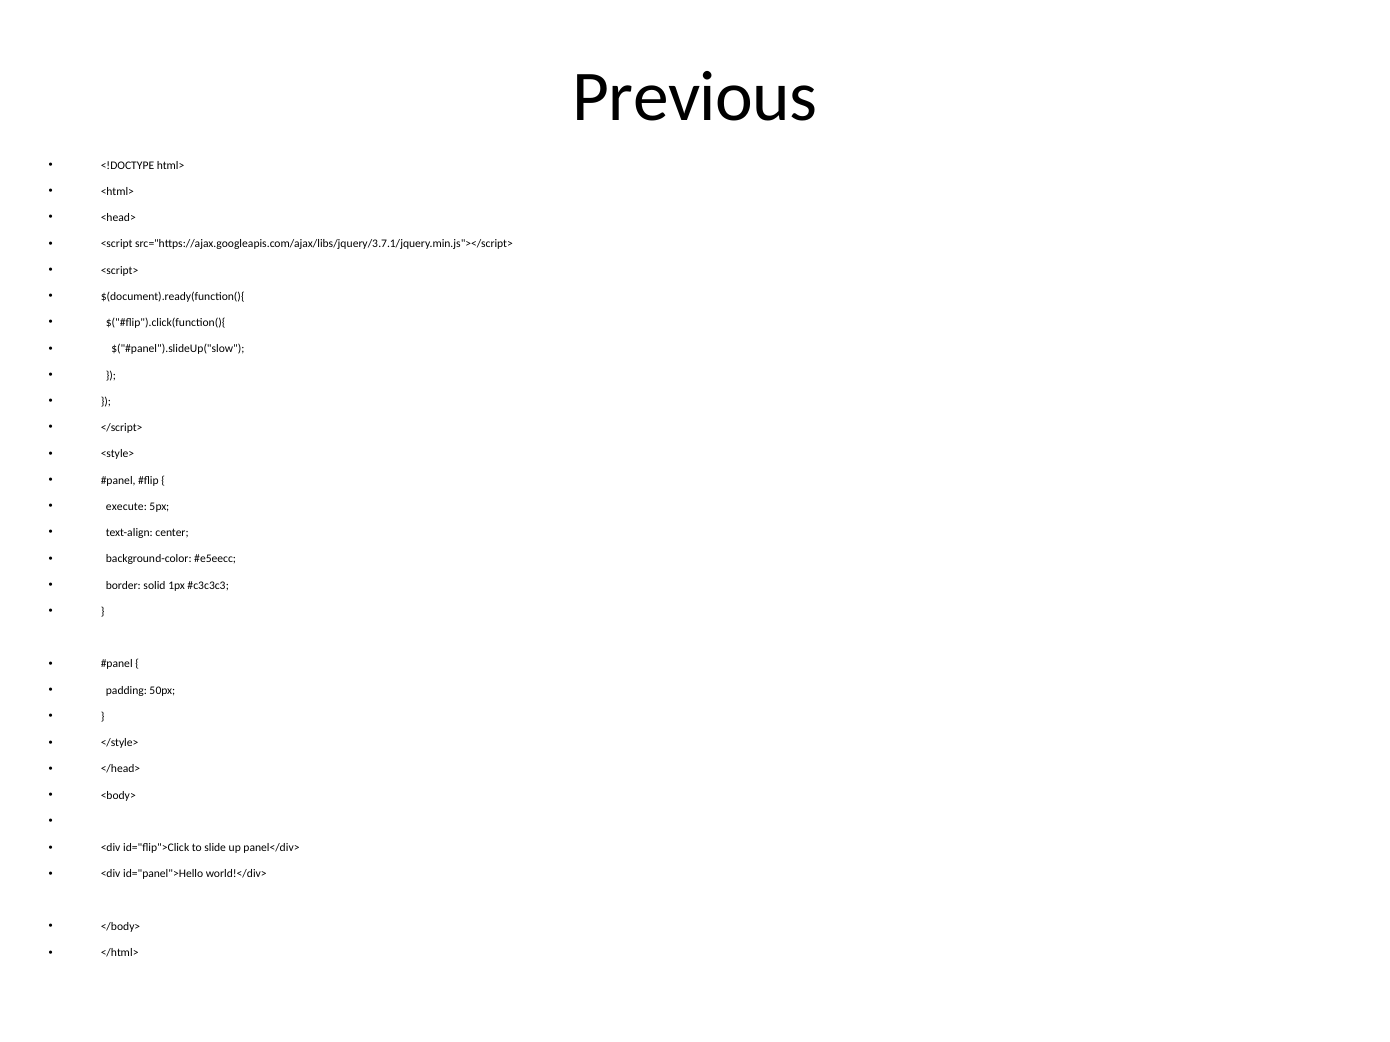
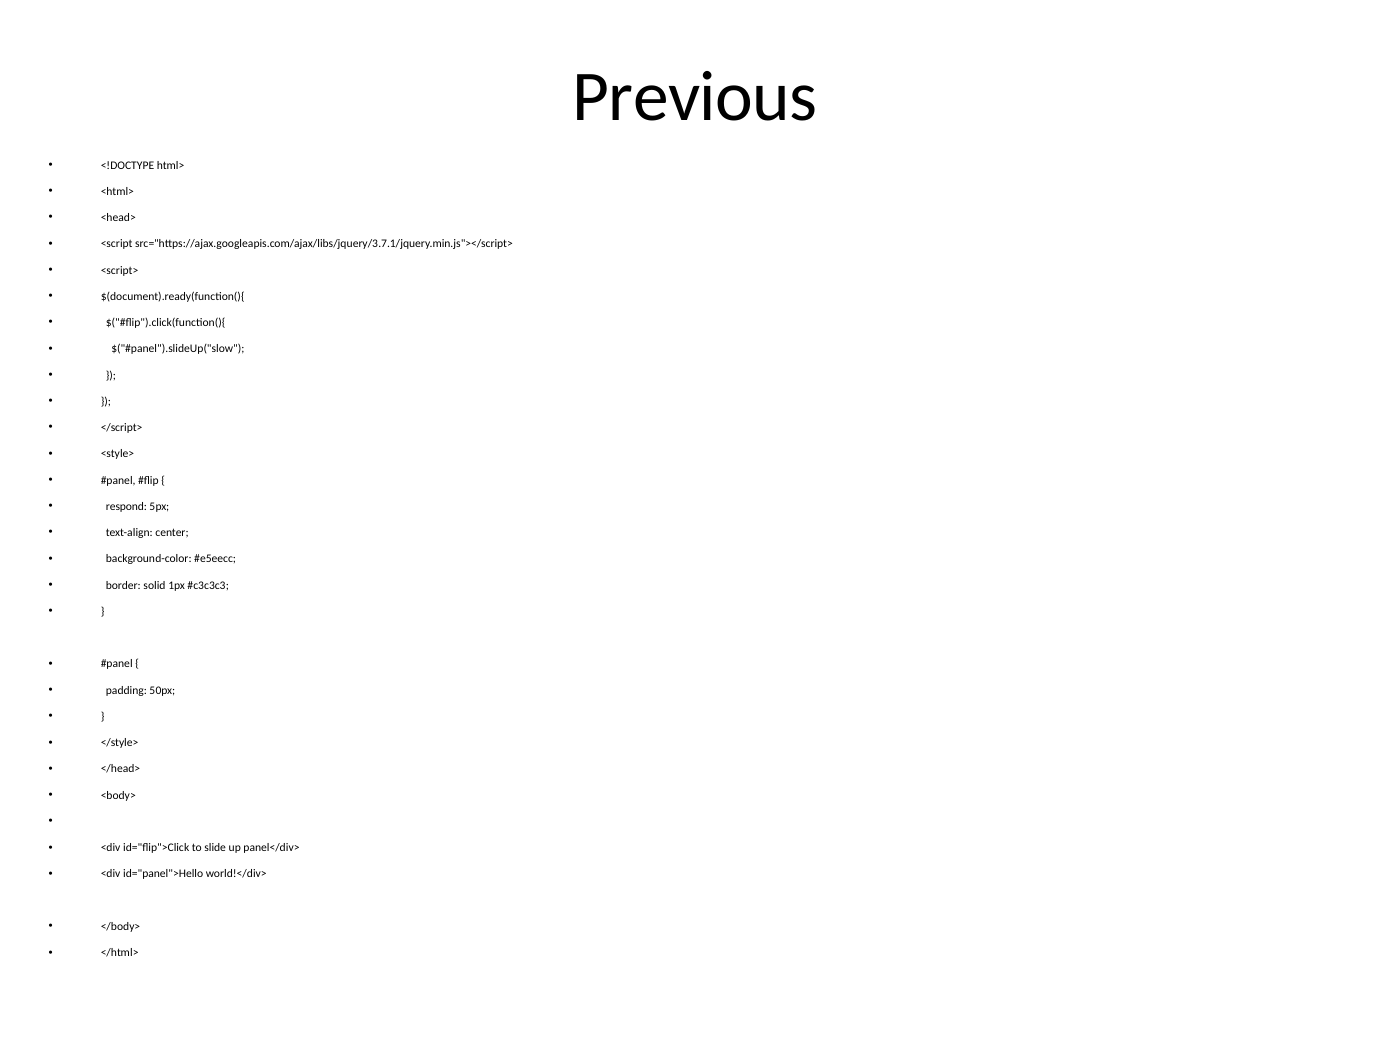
execute: execute -> respond
